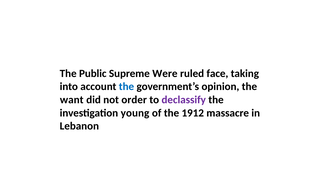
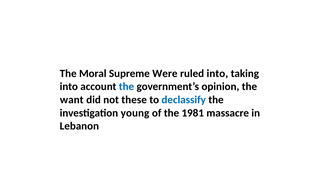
Public: Public -> Moral
ruled face: face -> into
order: order -> these
declassify colour: purple -> blue
1912: 1912 -> 1981
